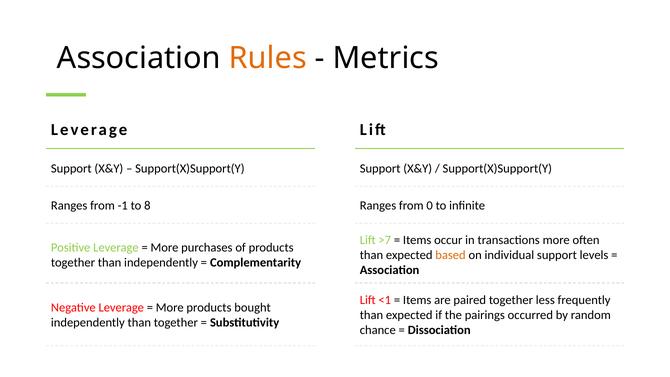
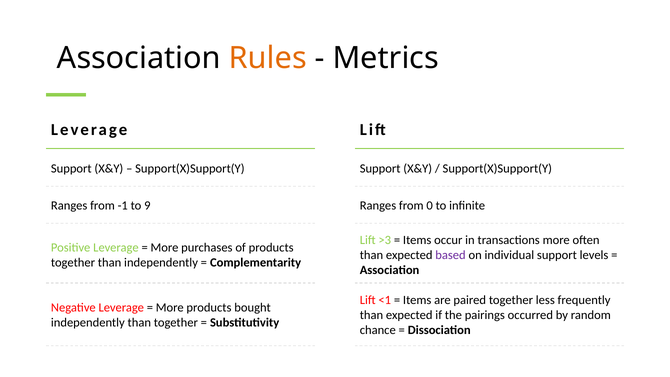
8: 8 -> 9
>7: >7 -> >3
based colour: orange -> purple
